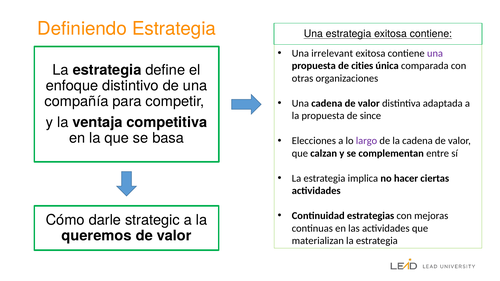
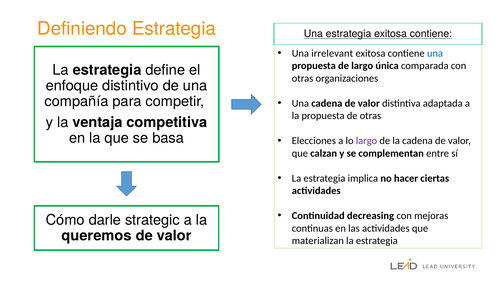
una at (435, 53) colour: purple -> blue
de cities: cities -> largo
de since: since -> otras
estrategias: estrategias -> decreasing
